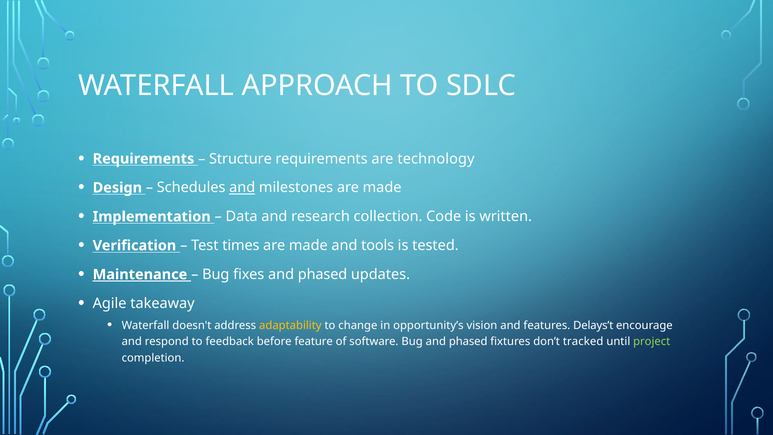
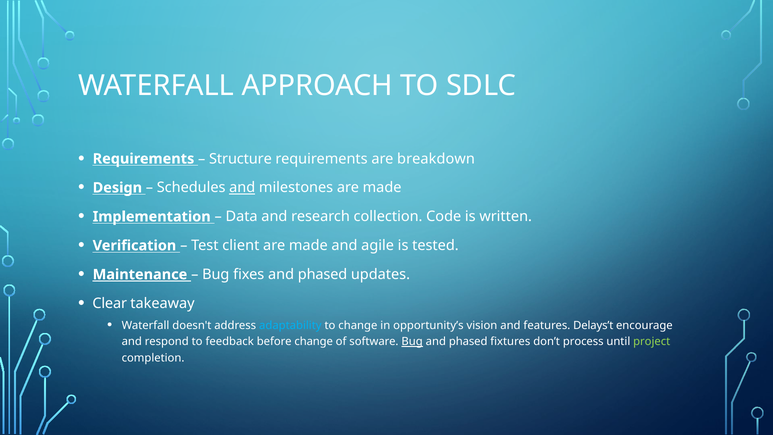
technology: technology -> breakdown
times: times -> client
tools: tools -> agile
Agile: Agile -> Clear
adaptability colour: yellow -> light blue
before feature: feature -> change
Bug at (412, 342) underline: none -> present
tracked: tracked -> process
